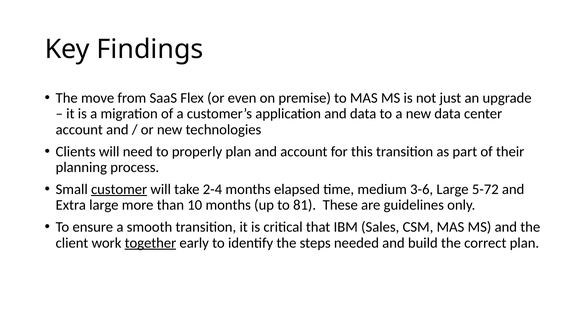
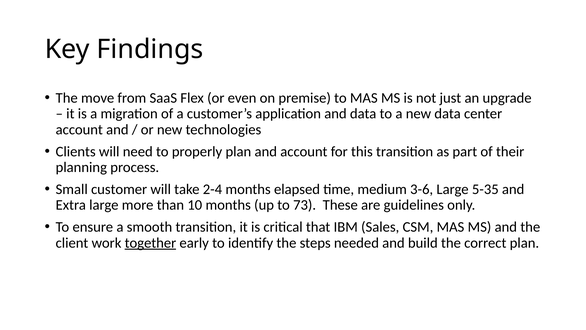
customer underline: present -> none
5-72: 5-72 -> 5-35
81: 81 -> 73
